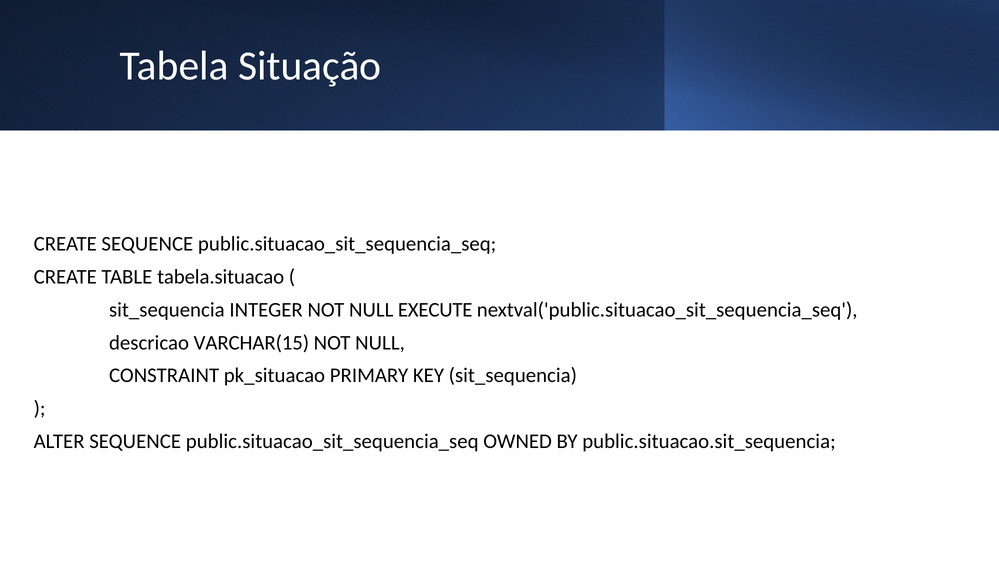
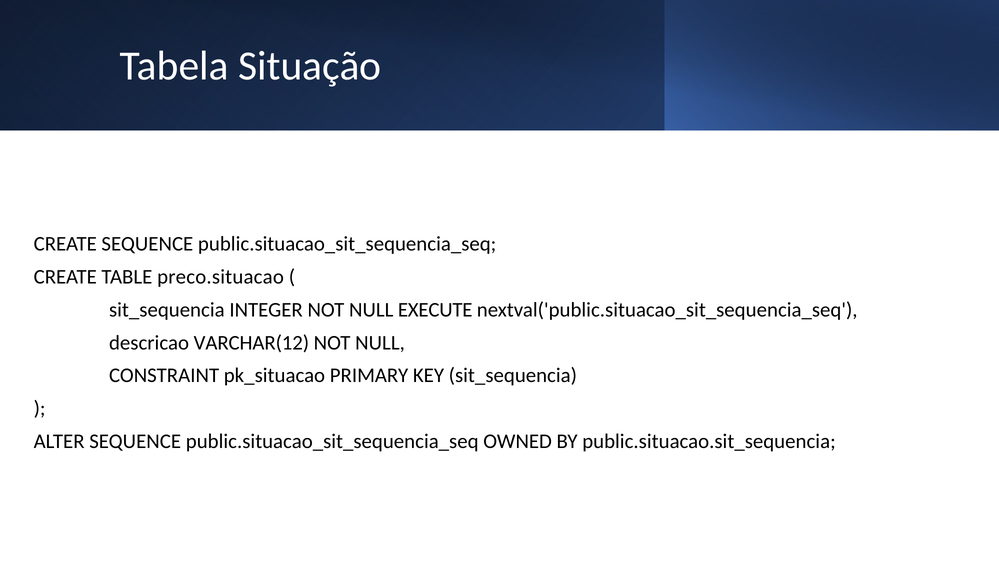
tabela.situacao: tabela.situacao -> preco.situacao
VARCHAR(15: VARCHAR(15 -> VARCHAR(12
